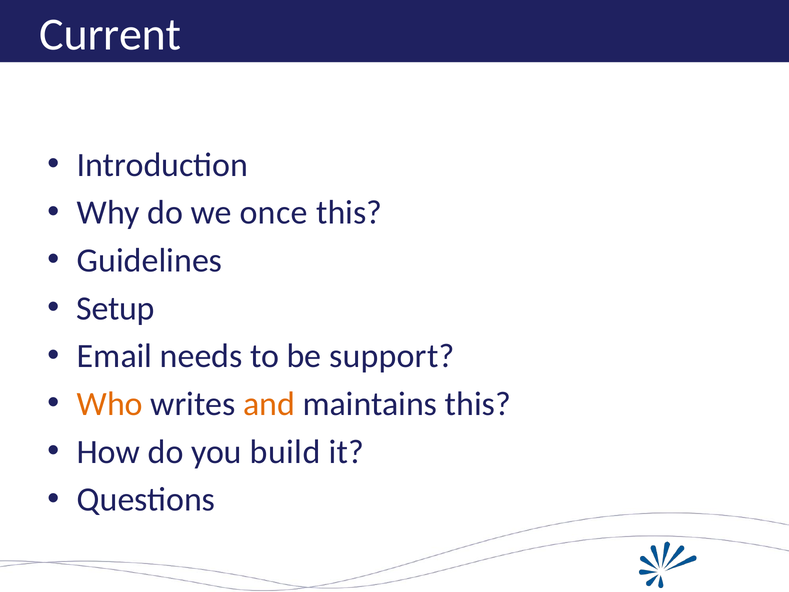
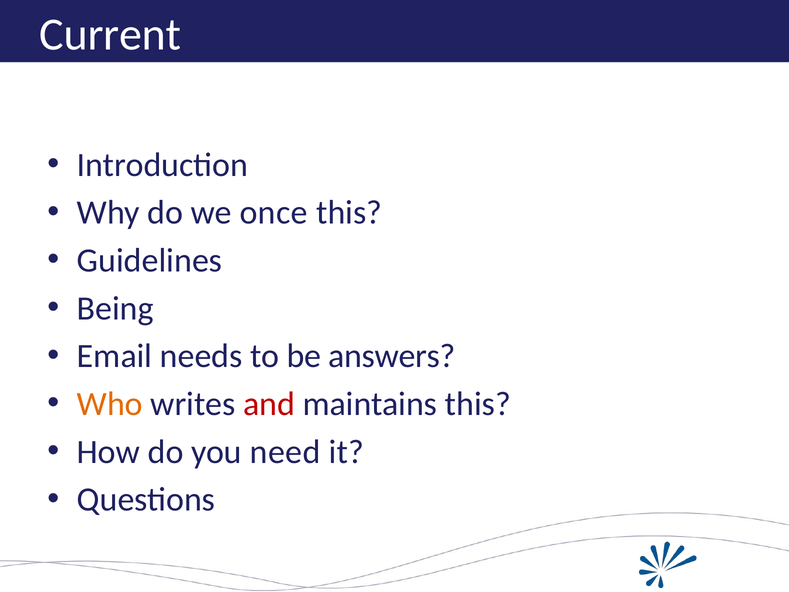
Setup: Setup -> Being
support: support -> answers
and colour: orange -> red
build: build -> need
